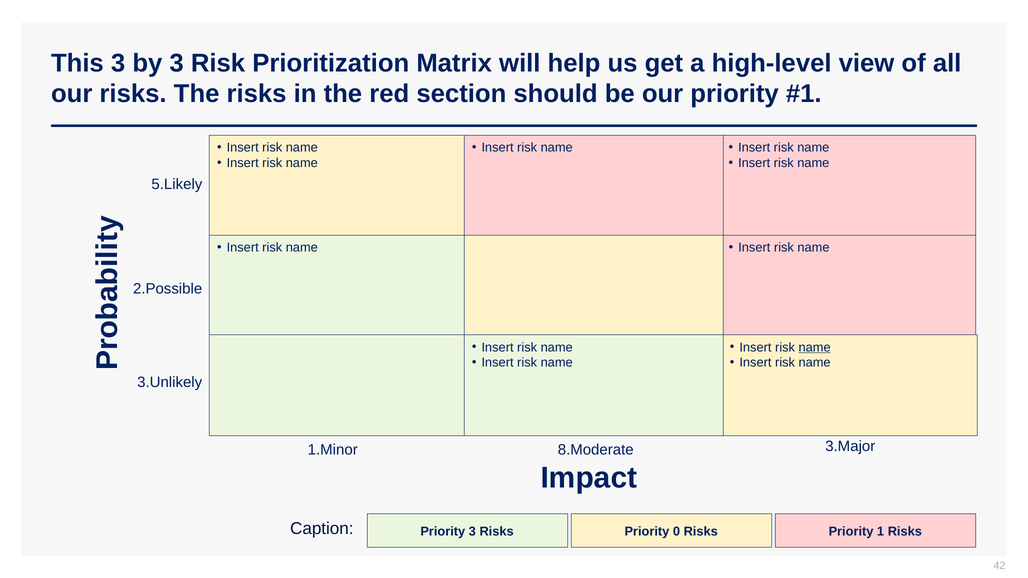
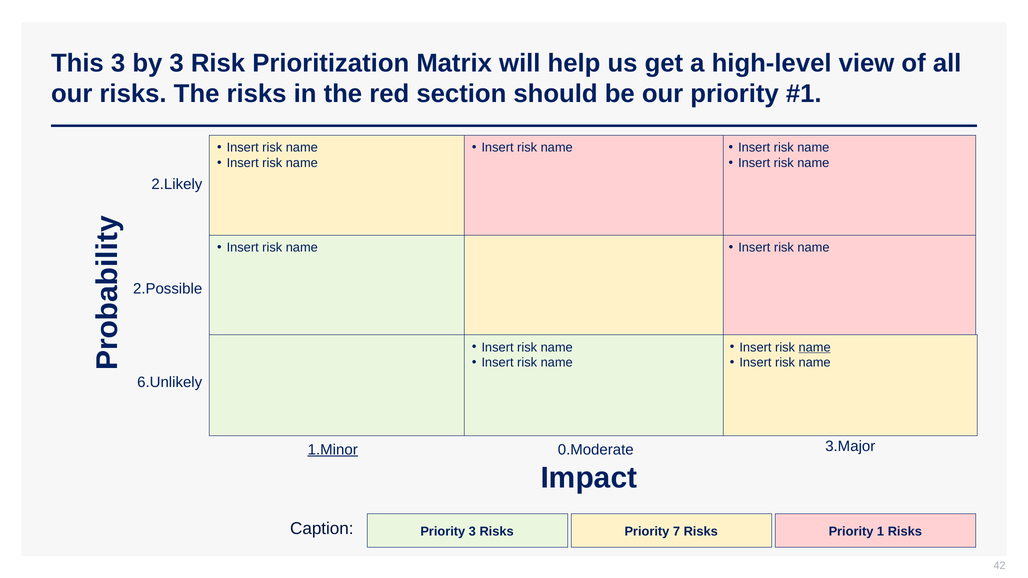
5.Likely: 5.Likely -> 2.Likely
3.Unlikely: 3.Unlikely -> 6.Unlikely
1.Minor underline: none -> present
8.Moderate: 8.Moderate -> 0.Moderate
0: 0 -> 7
